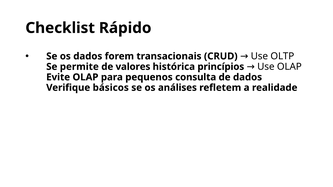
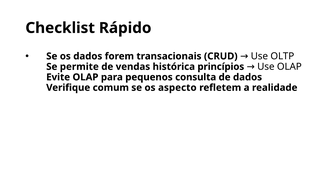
valores: valores -> vendas
básicos: básicos -> comum
análises: análises -> aspecto
